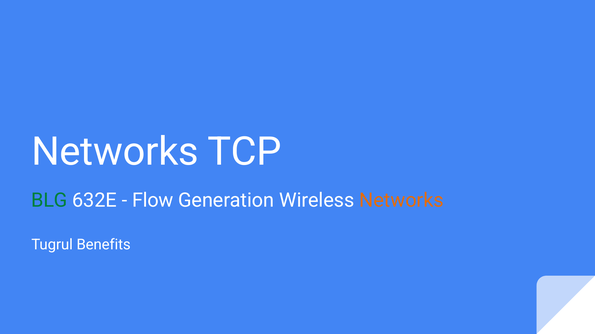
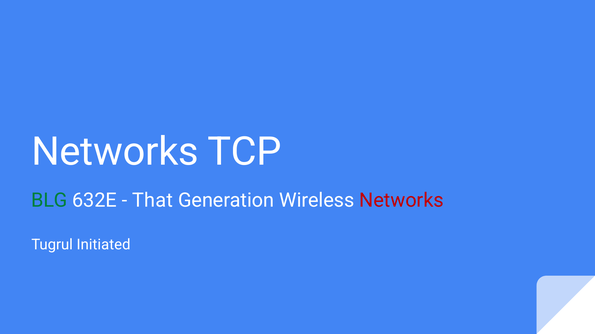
Flow: Flow -> That
Networks at (401, 201) colour: orange -> red
Benefits: Benefits -> Initiated
